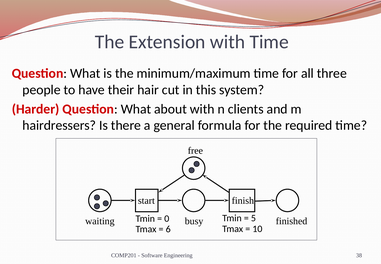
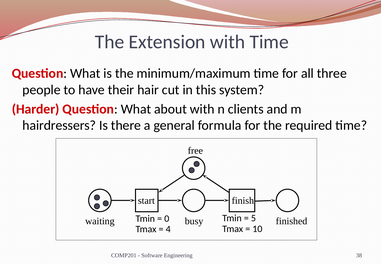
6: 6 -> 4
